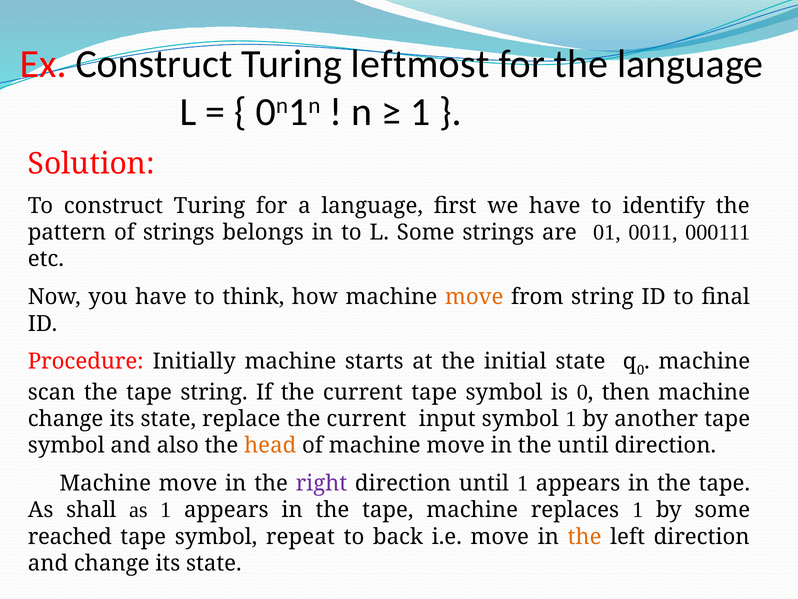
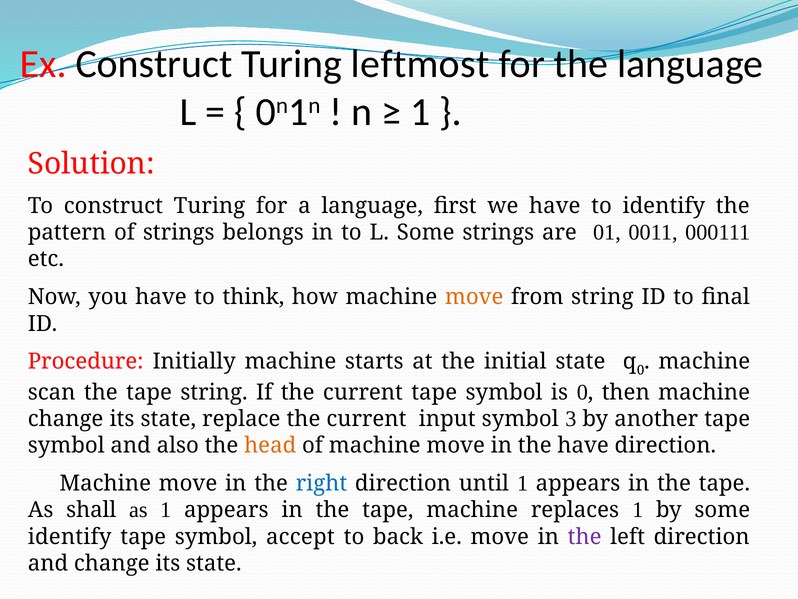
symbol 1: 1 -> 3
the until: until -> have
right colour: purple -> blue
reached at (70, 536): reached -> identify
repeat: repeat -> accept
the at (585, 536) colour: orange -> purple
